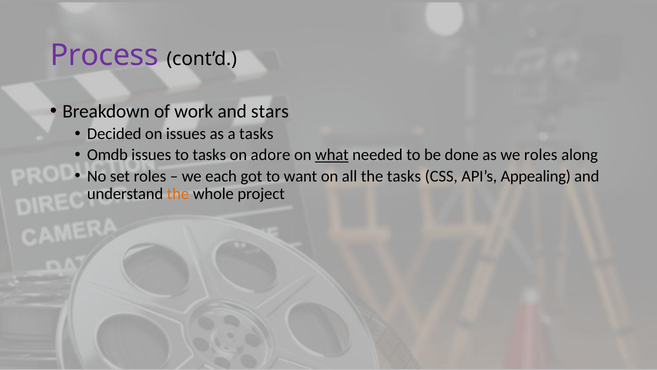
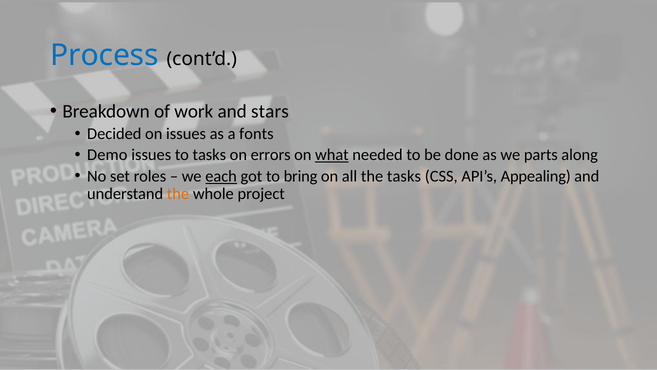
Process colour: purple -> blue
a tasks: tasks -> fonts
Omdb: Omdb -> Demo
adore: adore -> errors
we roles: roles -> parts
each underline: none -> present
want: want -> bring
